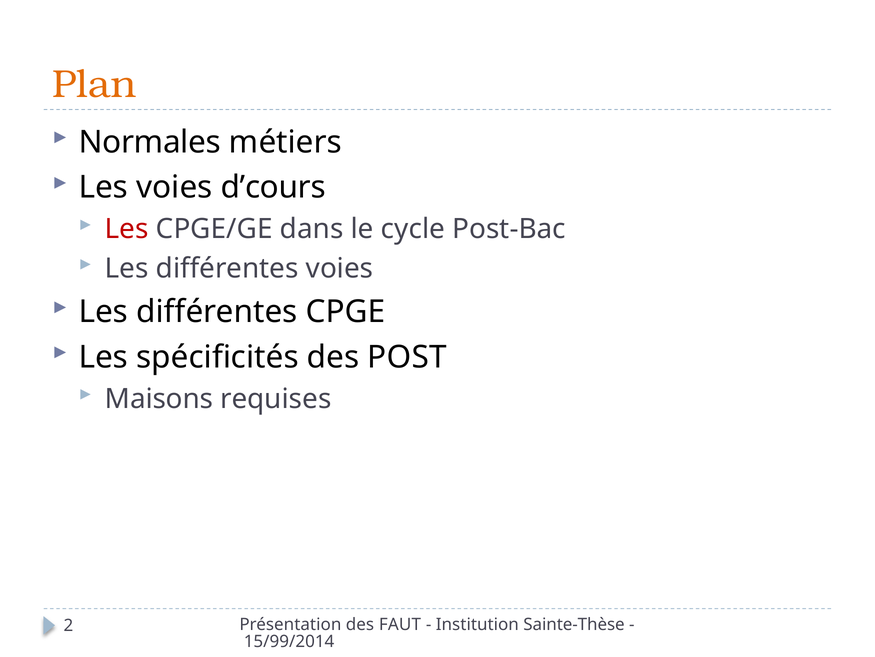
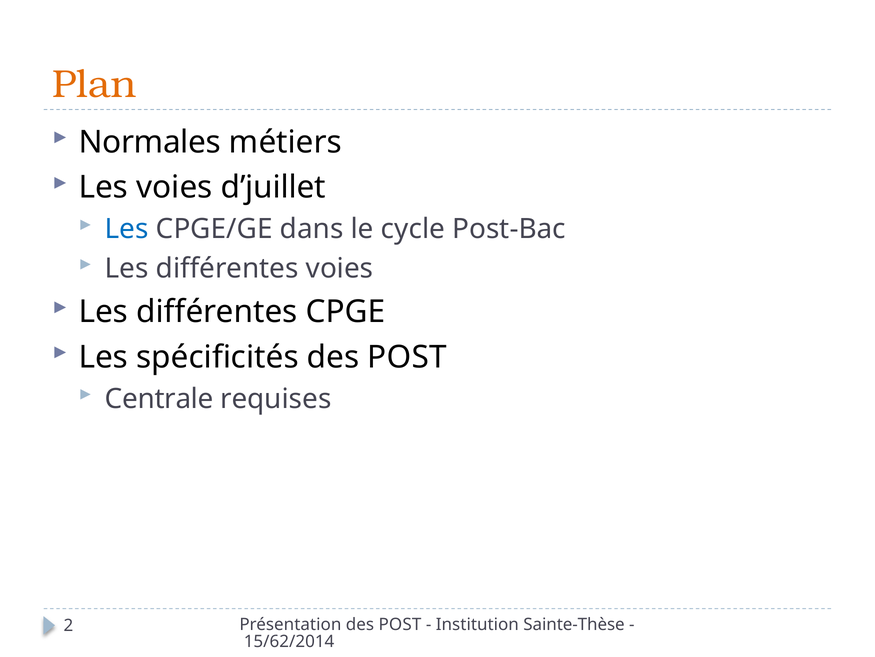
d’cours: d’cours -> d’juillet
Les at (127, 229) colour: red -> blue
Maisons: Maisons -> Centrale
Présentation des FAUT: FAUT -> POST
15/99/2014: 15/99/2014 -> 15/62/2014
